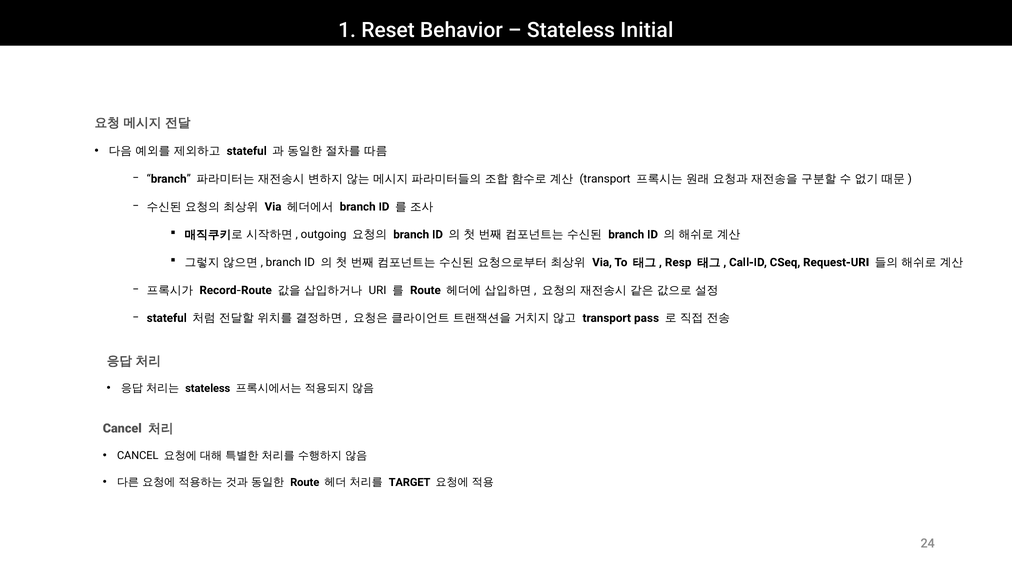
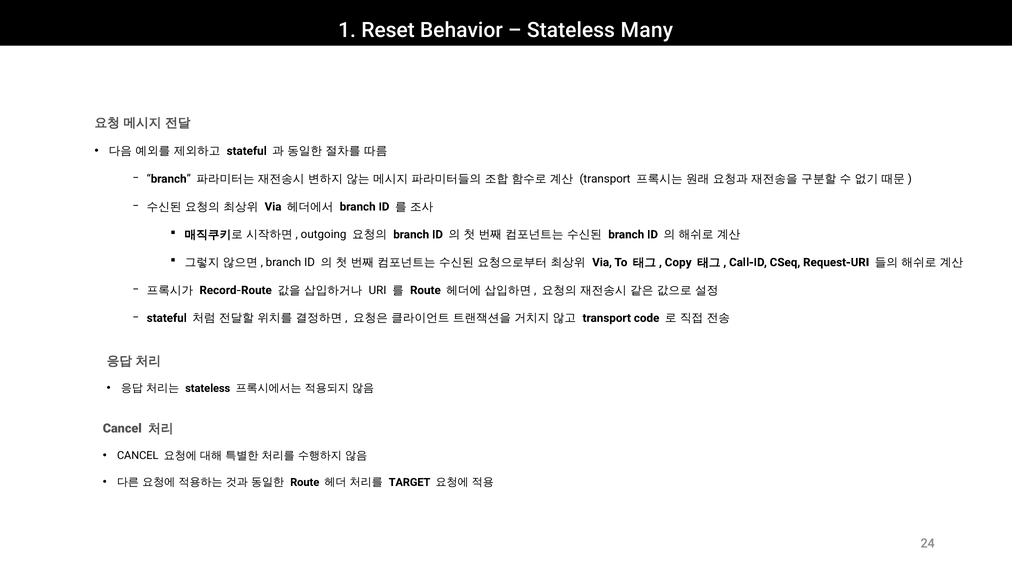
Initial: Initial -> Many
Resp: Resp -> Copy
pass: pass -> code
